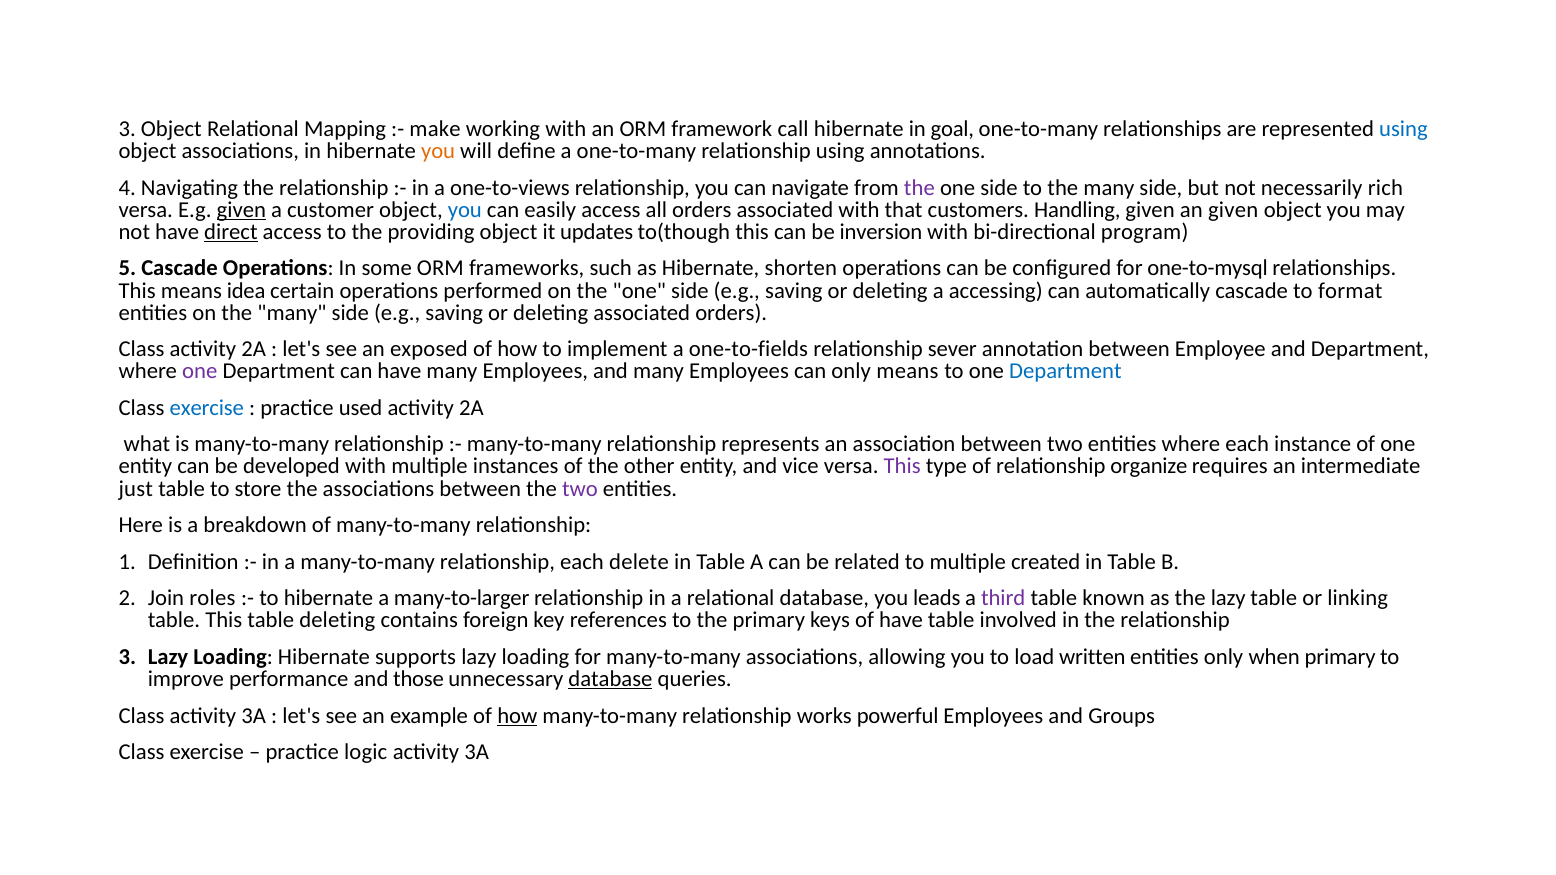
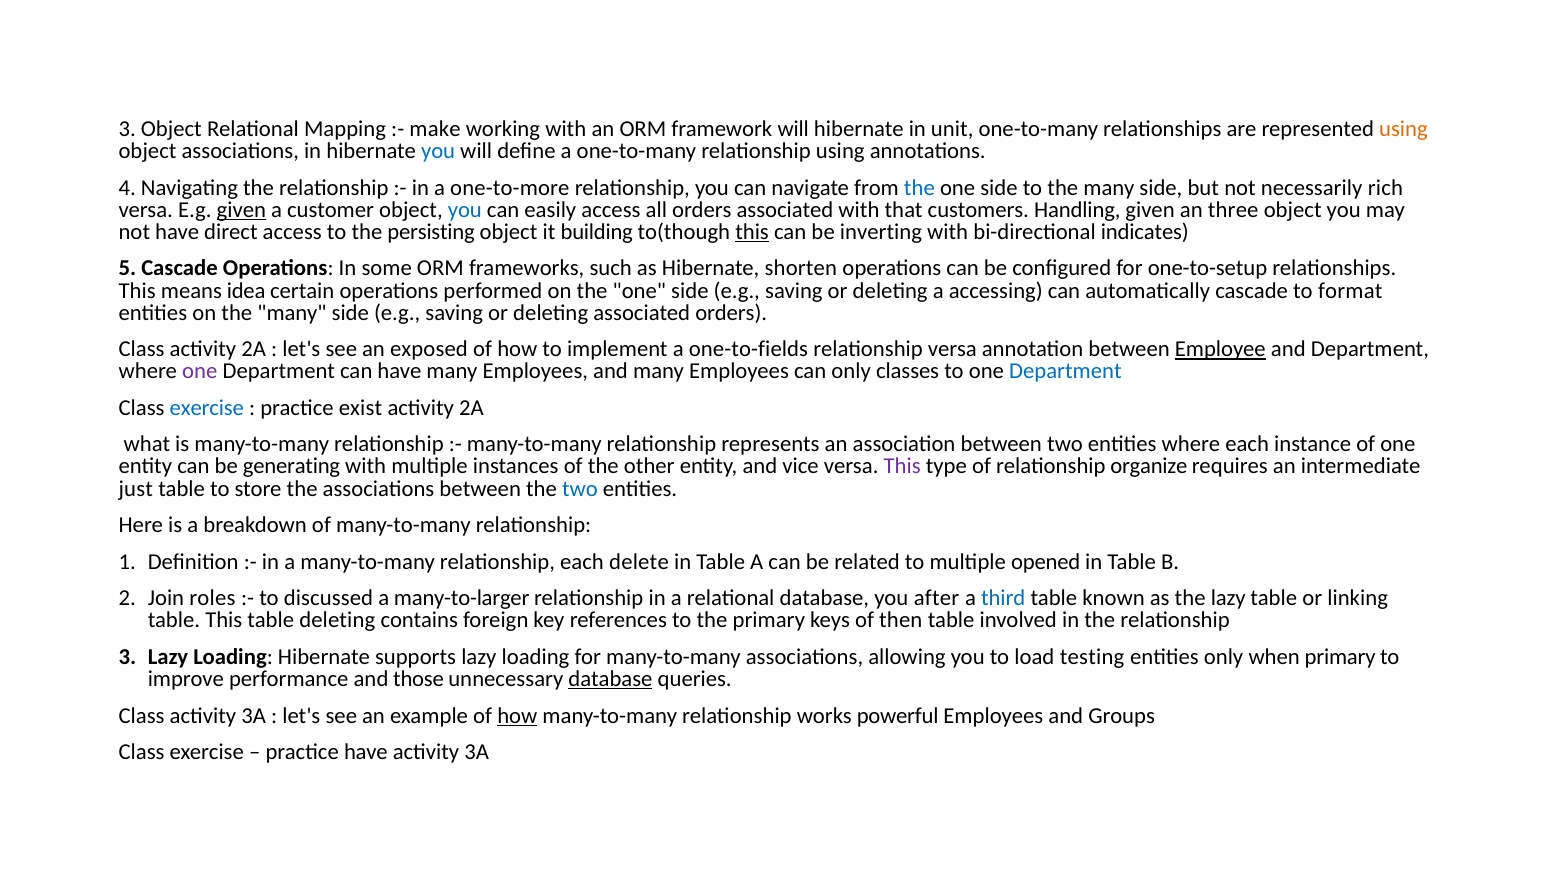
framework call: call -> will
goal: goal -> unit
using at (1403, 129) colour: blue -> orange
you at (438, 151) colour: orange -> blue
one-to-views: one-to-views -> one-to-more
the at (919, 188) colour: purple -> blue
an given: given -> three
direct underline: present -> none
providing: providing -> persisting
updates: updates -> building
this at (752, 232) underline: none -> present
inversion: inversion -> inverting
program: program -> indicates
one-to-mysql: one-to-mysql -> one-to-setup
relationship sever: sever -> versa
Employee underline: none -> present
only means: means -> classes
used: used -> exist
developed: developed -> generating
two at (580, 489) colour: purple -> blue
created: created -> opened
to hibernate: hibernate -> discussed
leads: leads -> after
third colour: purple -> blue
of have: have -> then
written: written -> testing
practice logic: logic -> have
